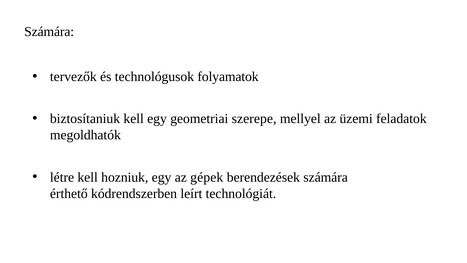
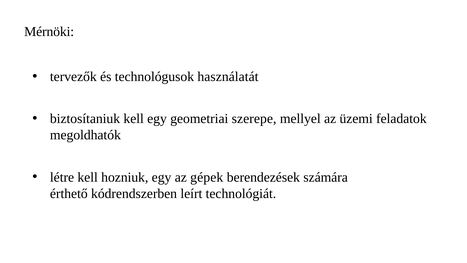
Számára at (49, 32): Számára -> Mérnöki
folyamatok: folyamatok -> használatát
